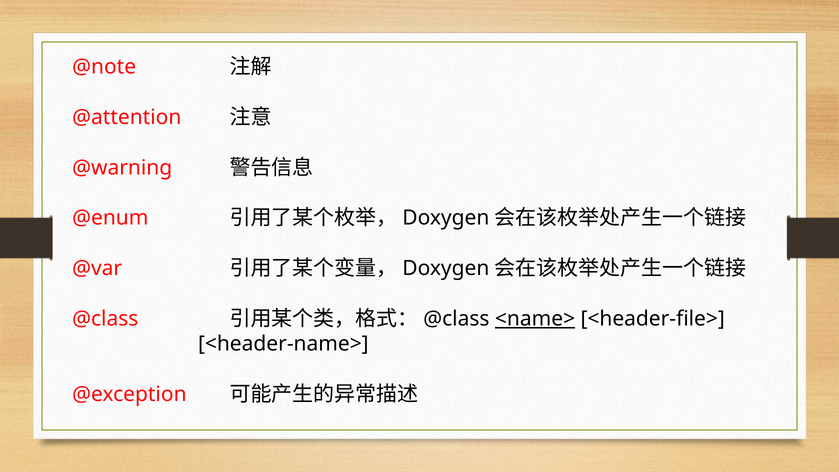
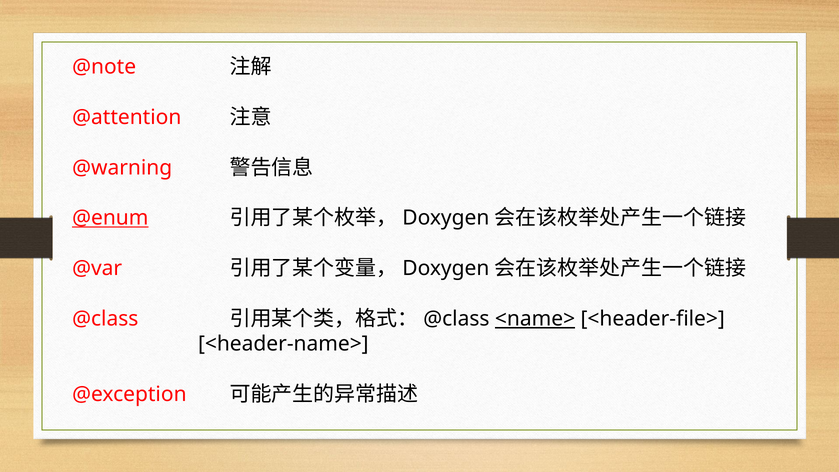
@enum underline: none -> present
